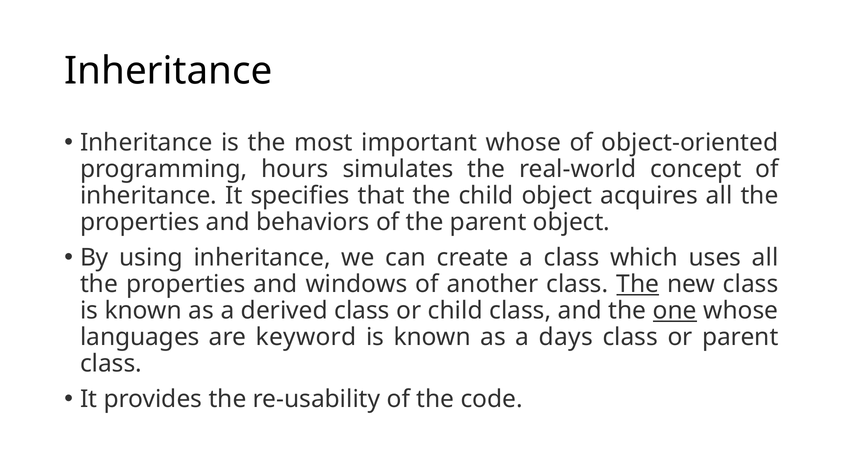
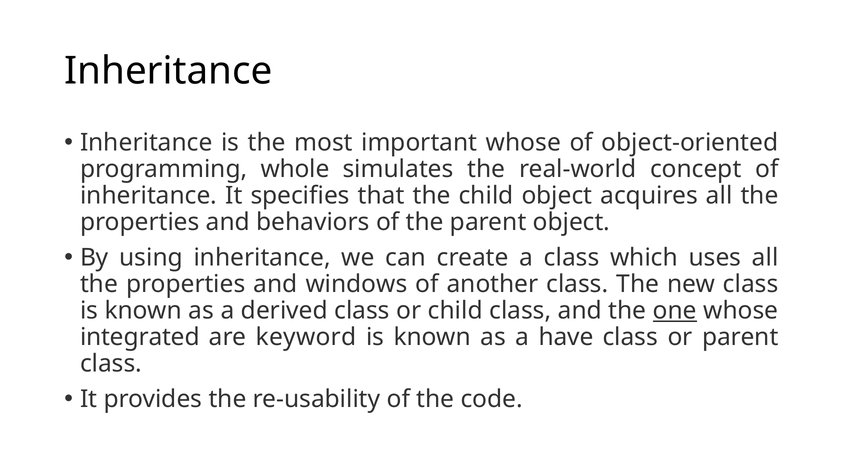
hours: hours -> whole
The at (638, 284) underline: present -> none
languages: languages -> integrated
days: days -> have
